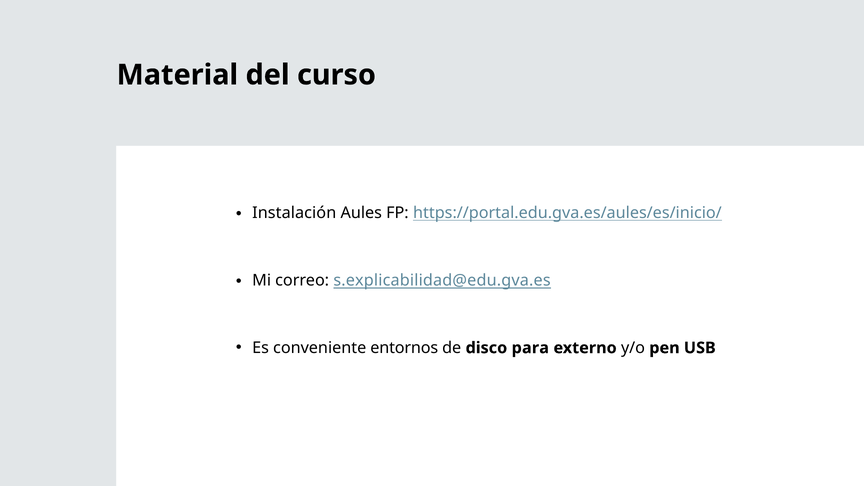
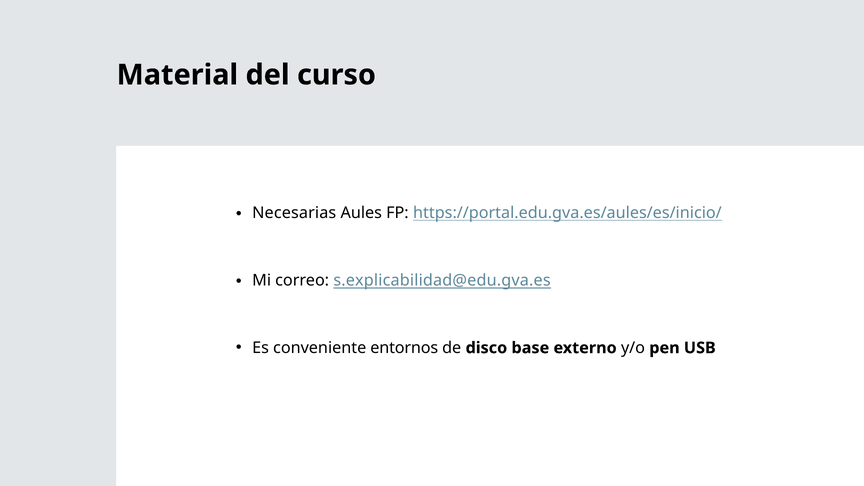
Instalación: Instalación -> Necesarias
para: para -> base
